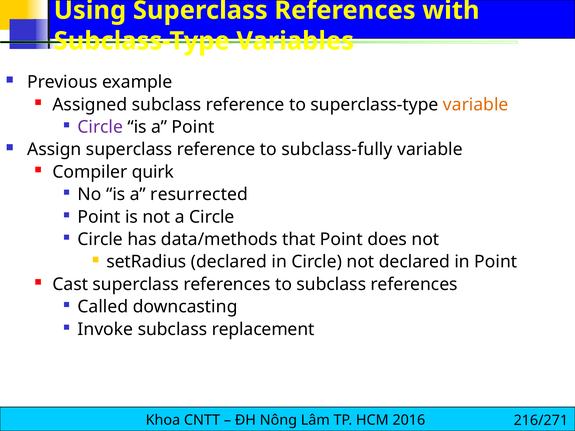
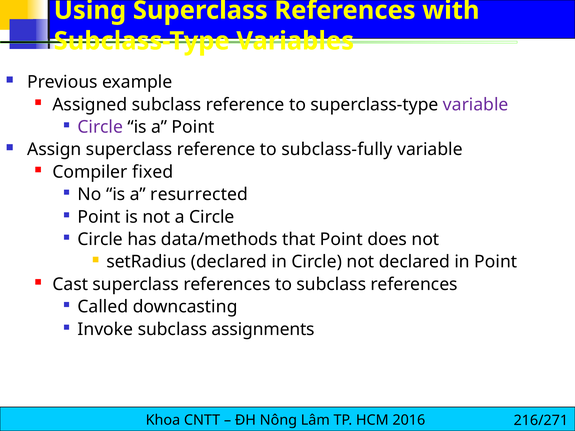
variable at (476, 105) colour: orange -> purple
quirk: quirk -> fixed
replacement: replacement -> assignments
